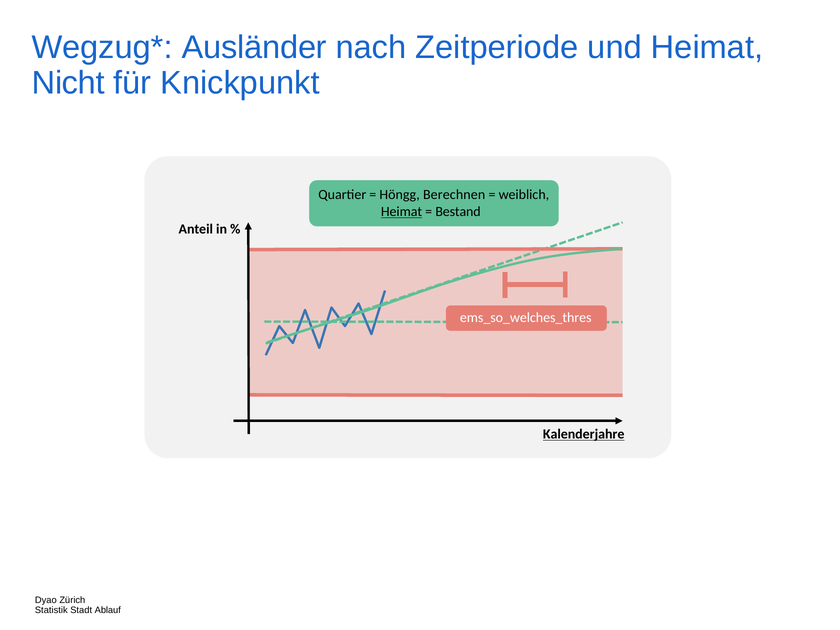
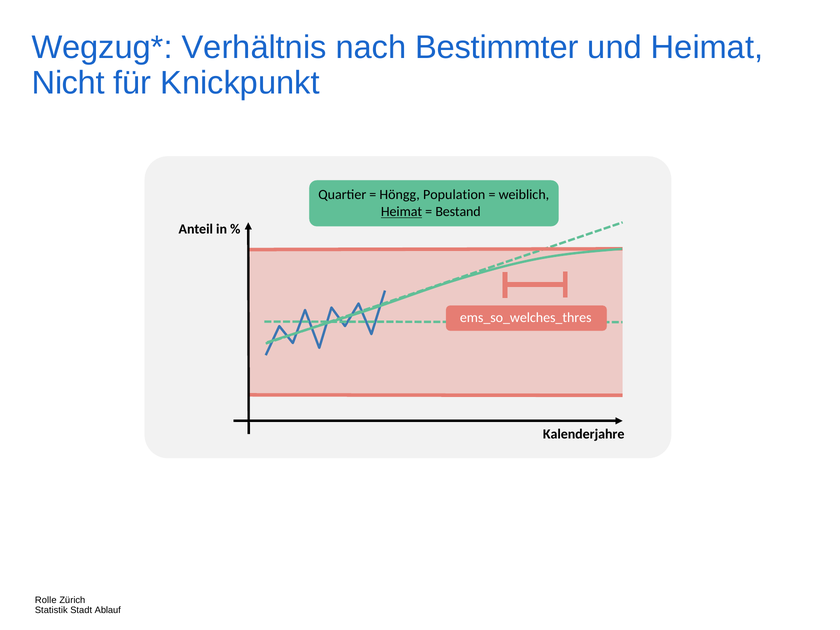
Ausländer: Ausländer -> Verhältnis
Zeitperiode: Zeitperiode -> Bestimmter
Berechnen: Berechnen -> Population
Kalenderjahre underline: present -> none
Dyao: Dyao -> Rolle
